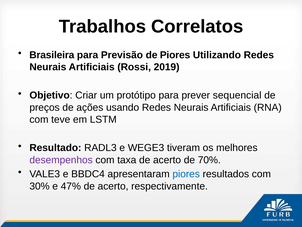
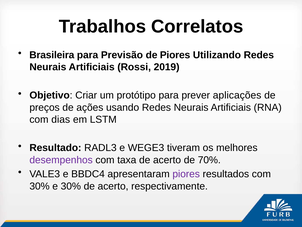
sequencial: sequencial -> aplicações
teve: teve -> dias
piores at (186, 174) colour: blue -> purple
e 47%: 47% -> 30%
